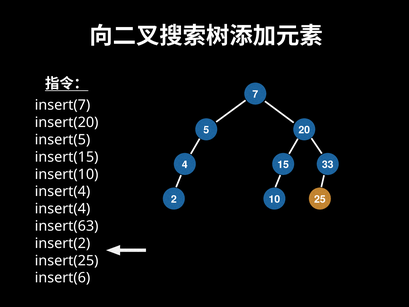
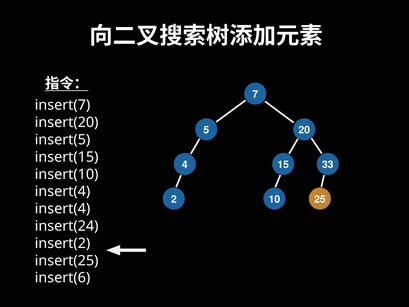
insert(63: insert(63 -> insert(24
